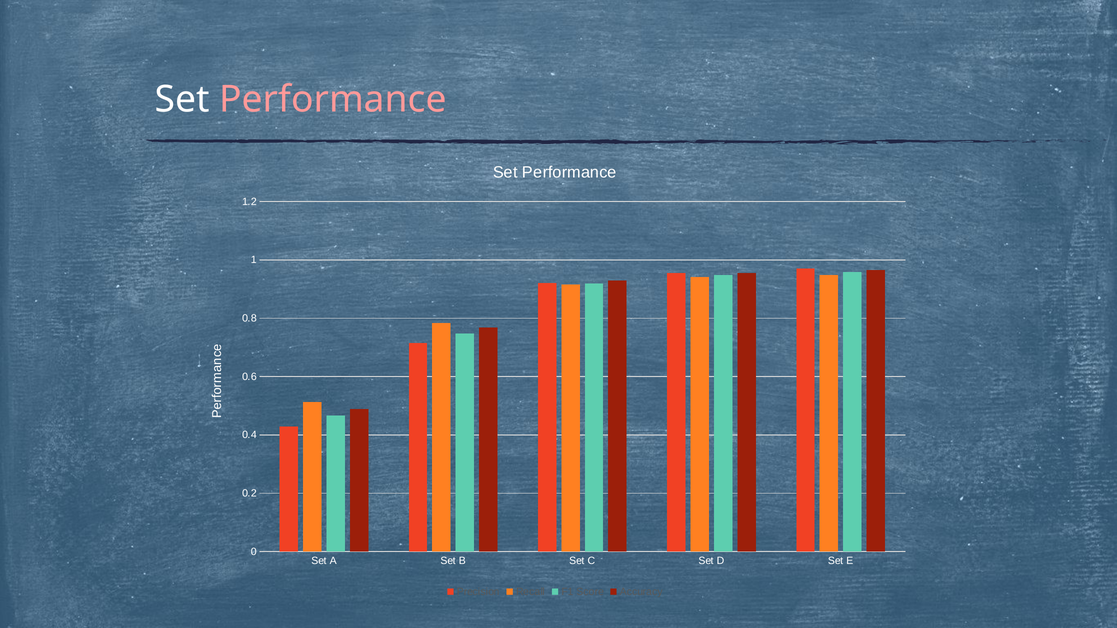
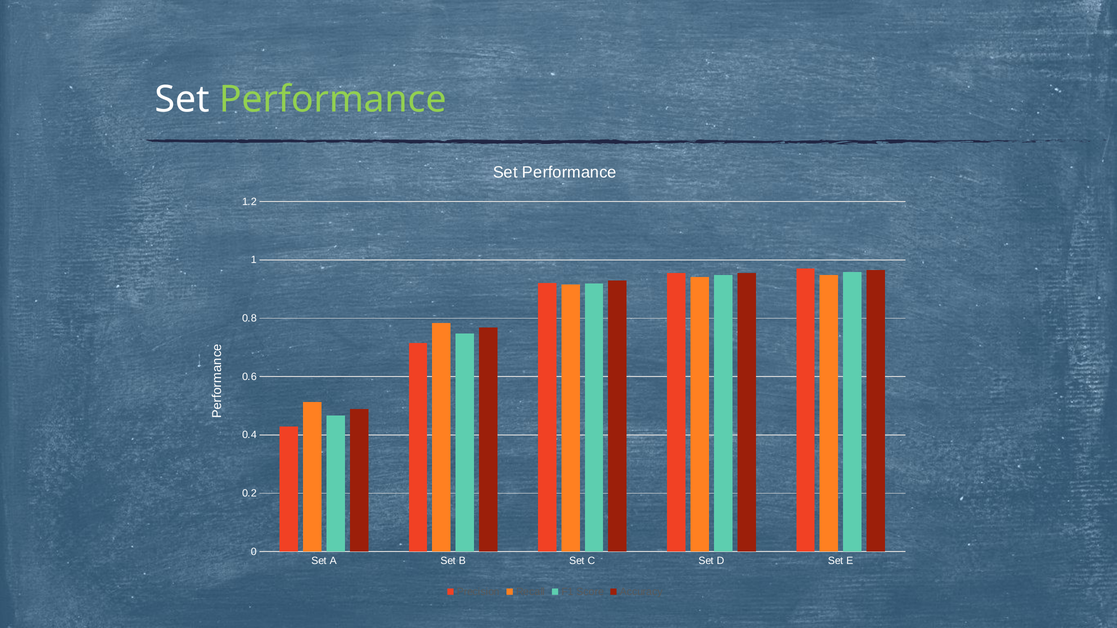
Performance at (333, 100) colour: pink -> light green
